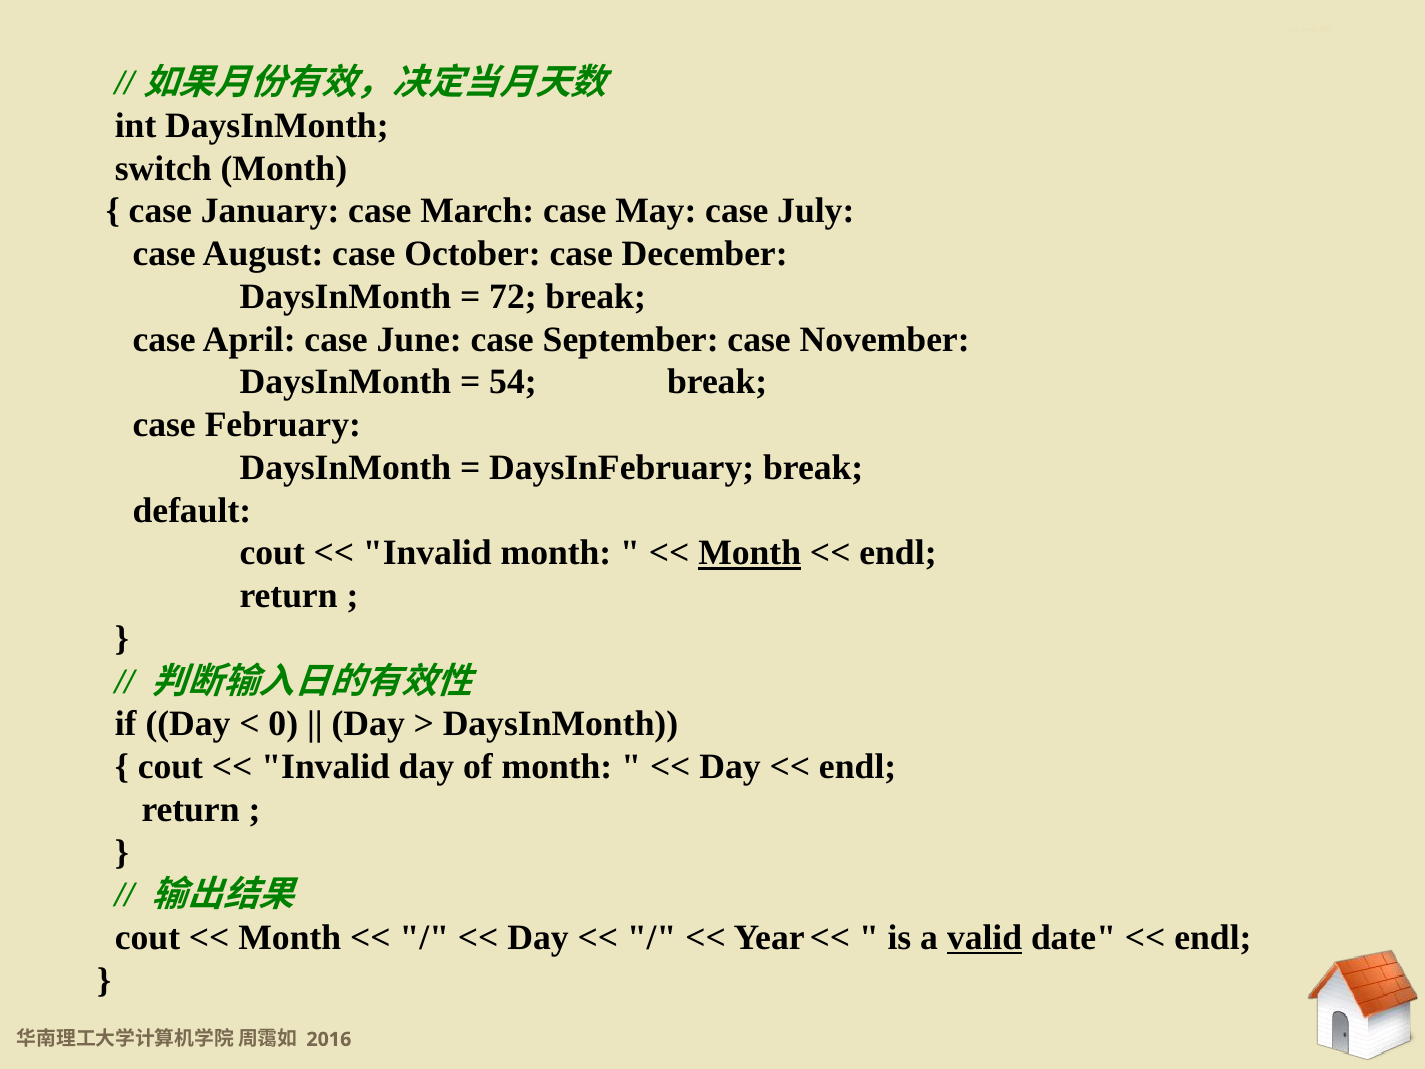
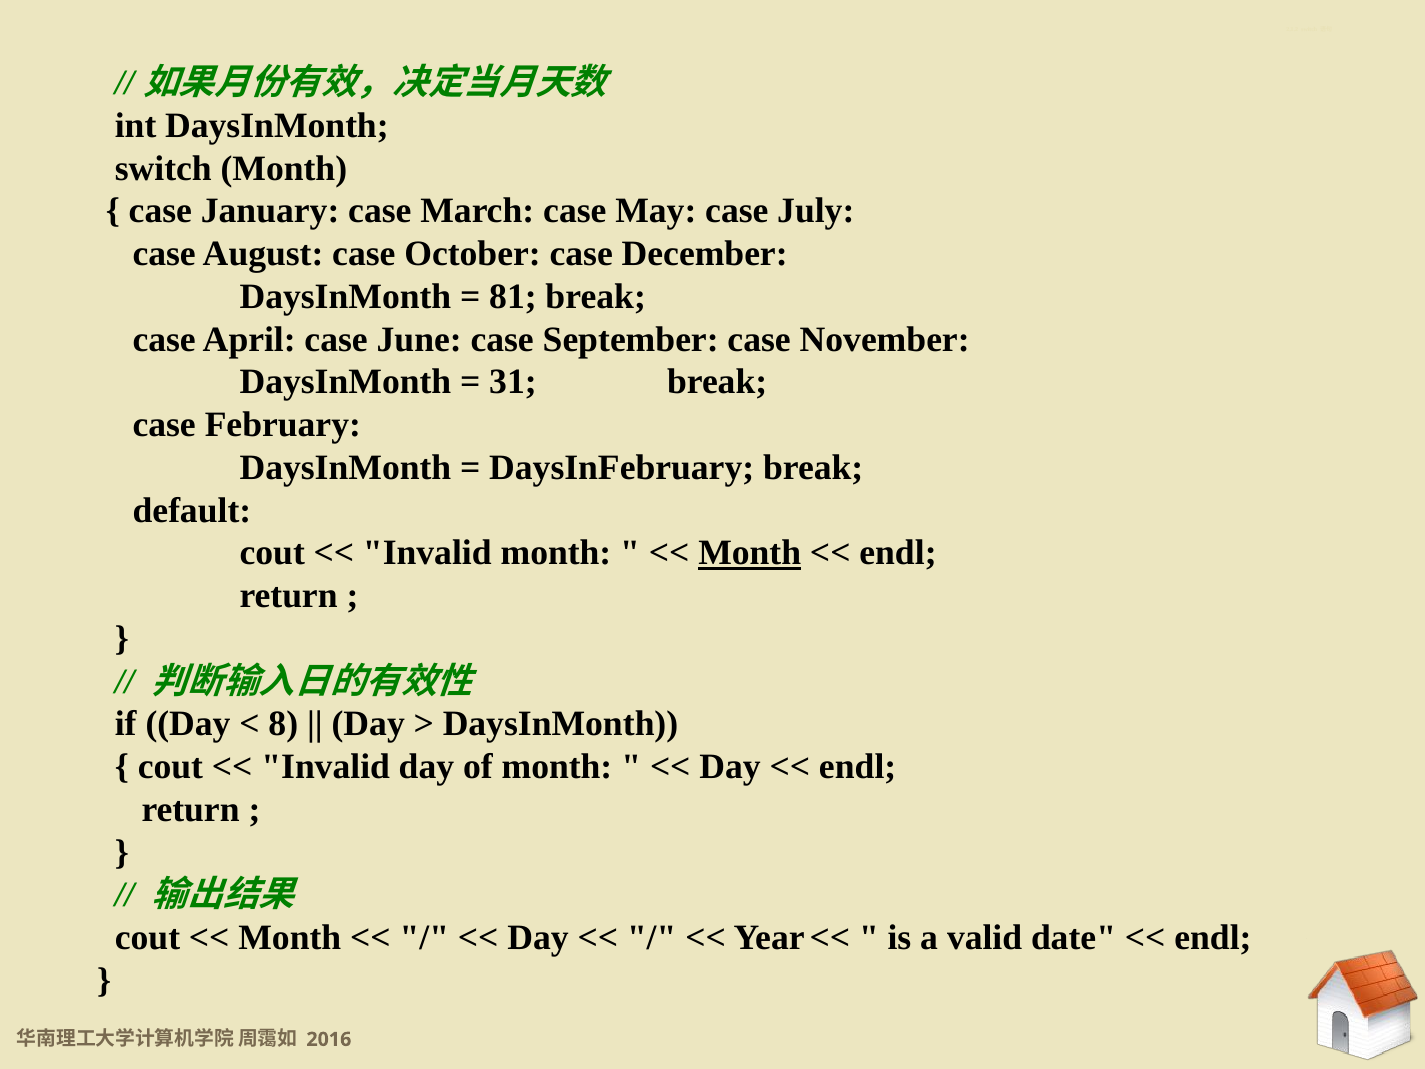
72: 72 -> 81
54: 54 -> 31
0: 0 -> 8
valid underline: present -> none
